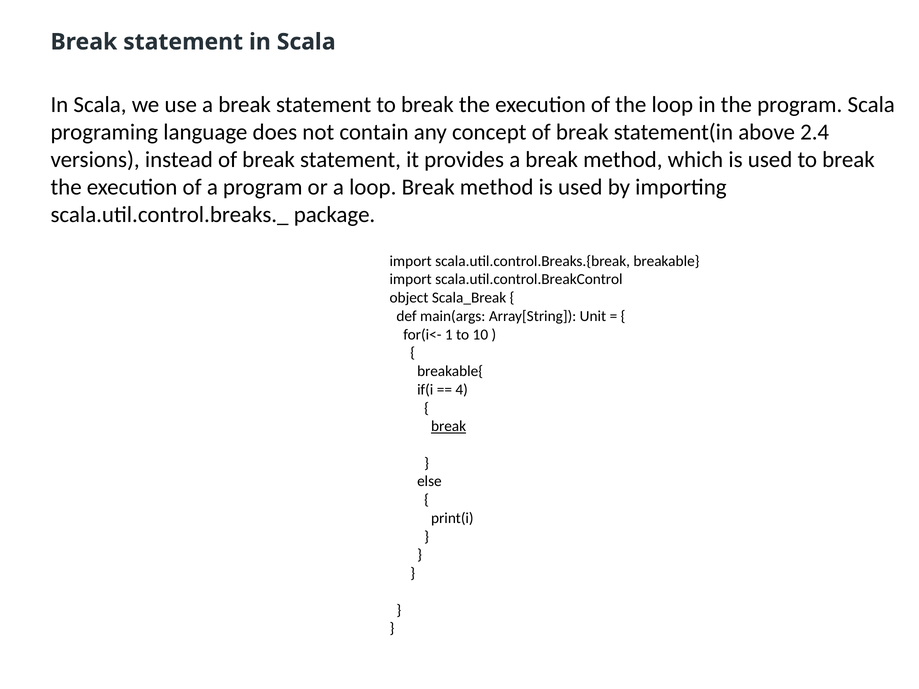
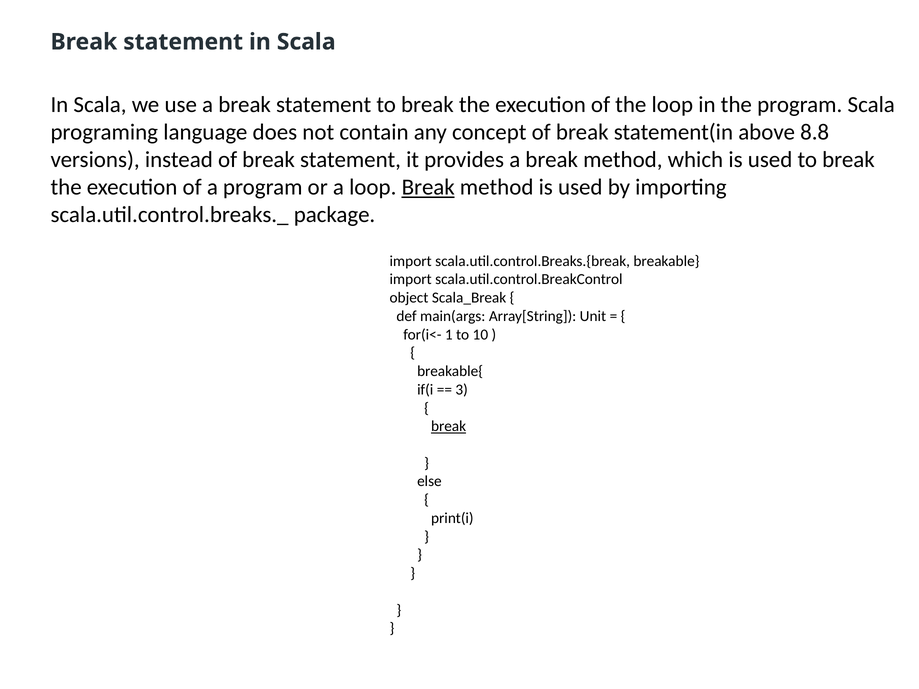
2.4: 2.4 -> 8.8
Break at (428, 187) underline: none -> present
4: 4 -> 3
